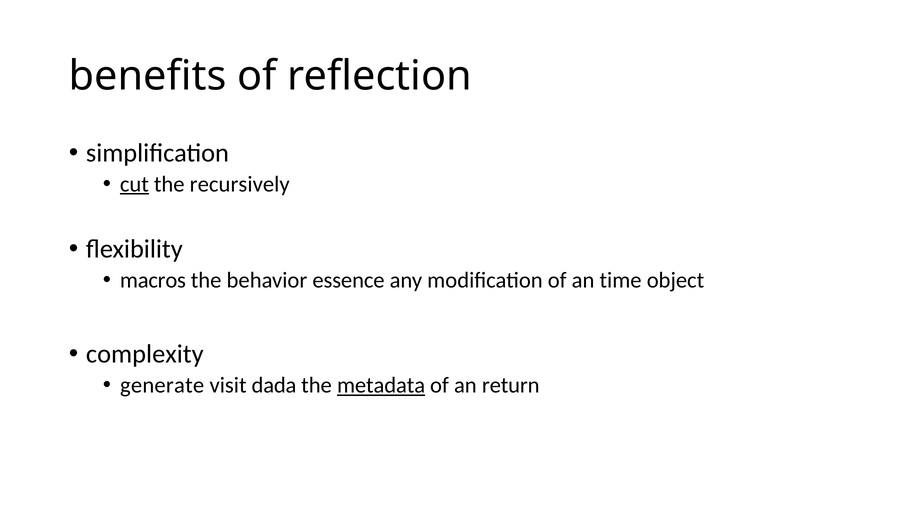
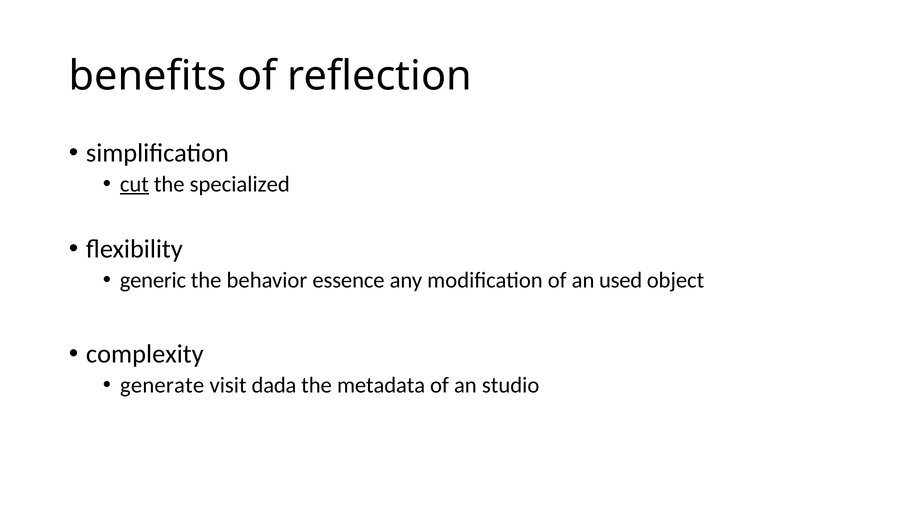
recursively: recursively -> specialized
macros: macros -> generic
time: time -> used
metadata underline: present -> none
return: return -> studio
